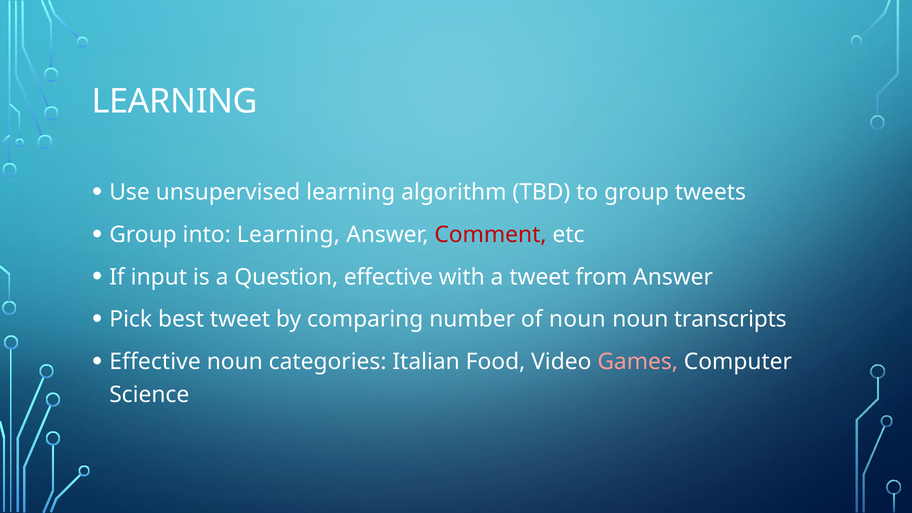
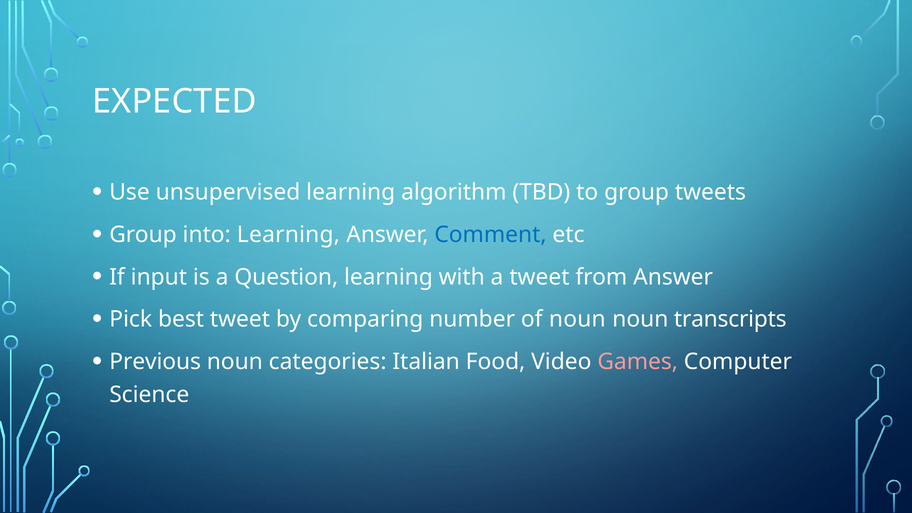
LEARNING at (175, 101): LEARNING -> EXPECTED
Comment colour: red -> blue
Question effective: effective -> learning
Effective at (155, 362): Effective -> Previous
